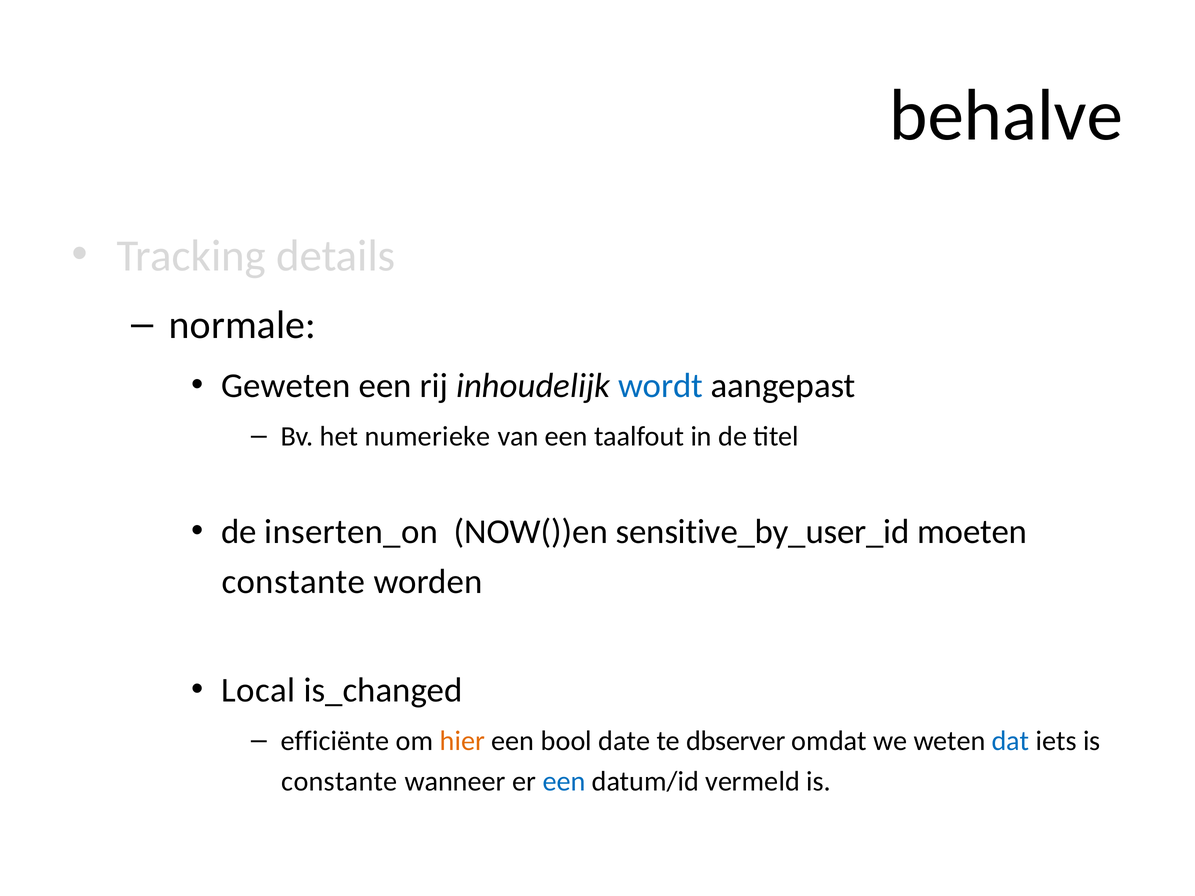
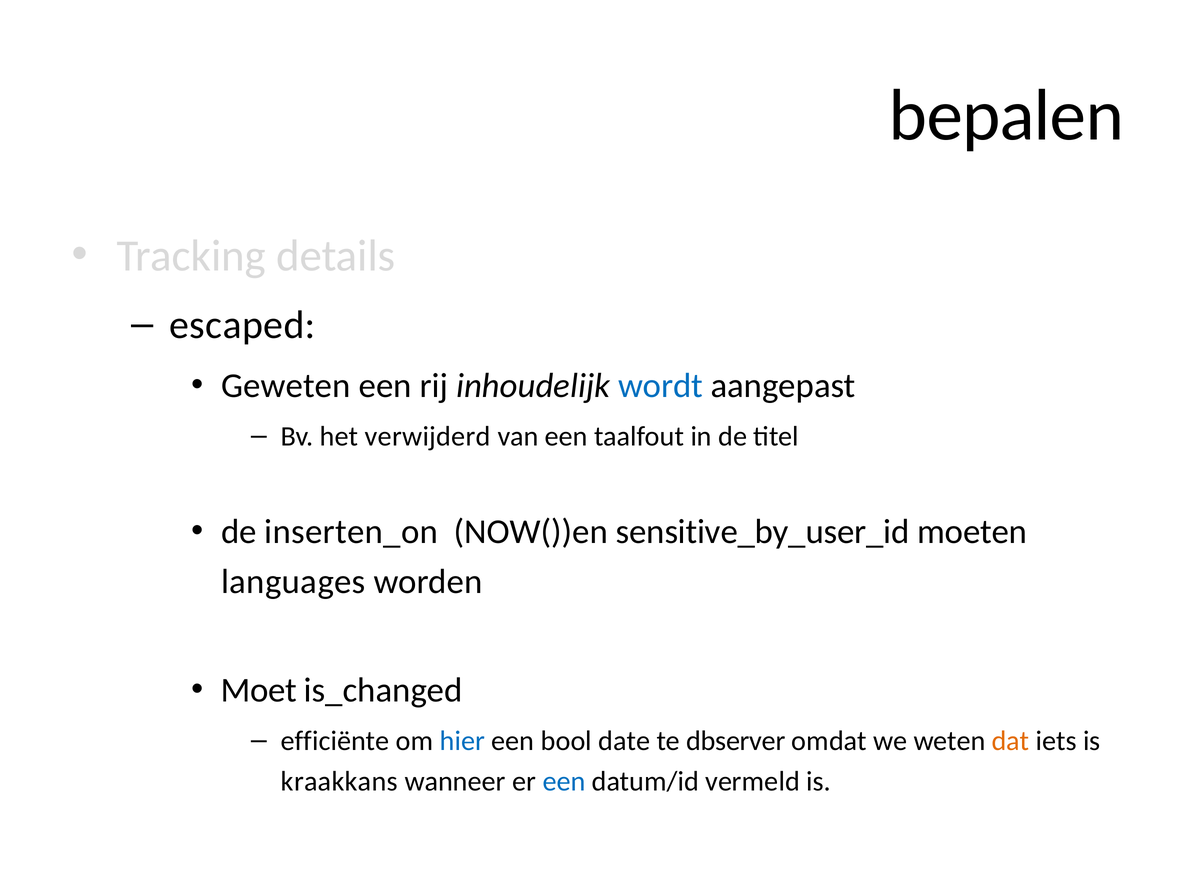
behalve: behalve -> bepalen
normale: normale -> escaped
numerieke: numerieke -> verwijderd
constante at (293, 582): constante -> languages
Local: Local -> Moet
hier colour: orange -> blue
dat colour: blue -> orange
constante at (339, 782): constante -> kraakkans
